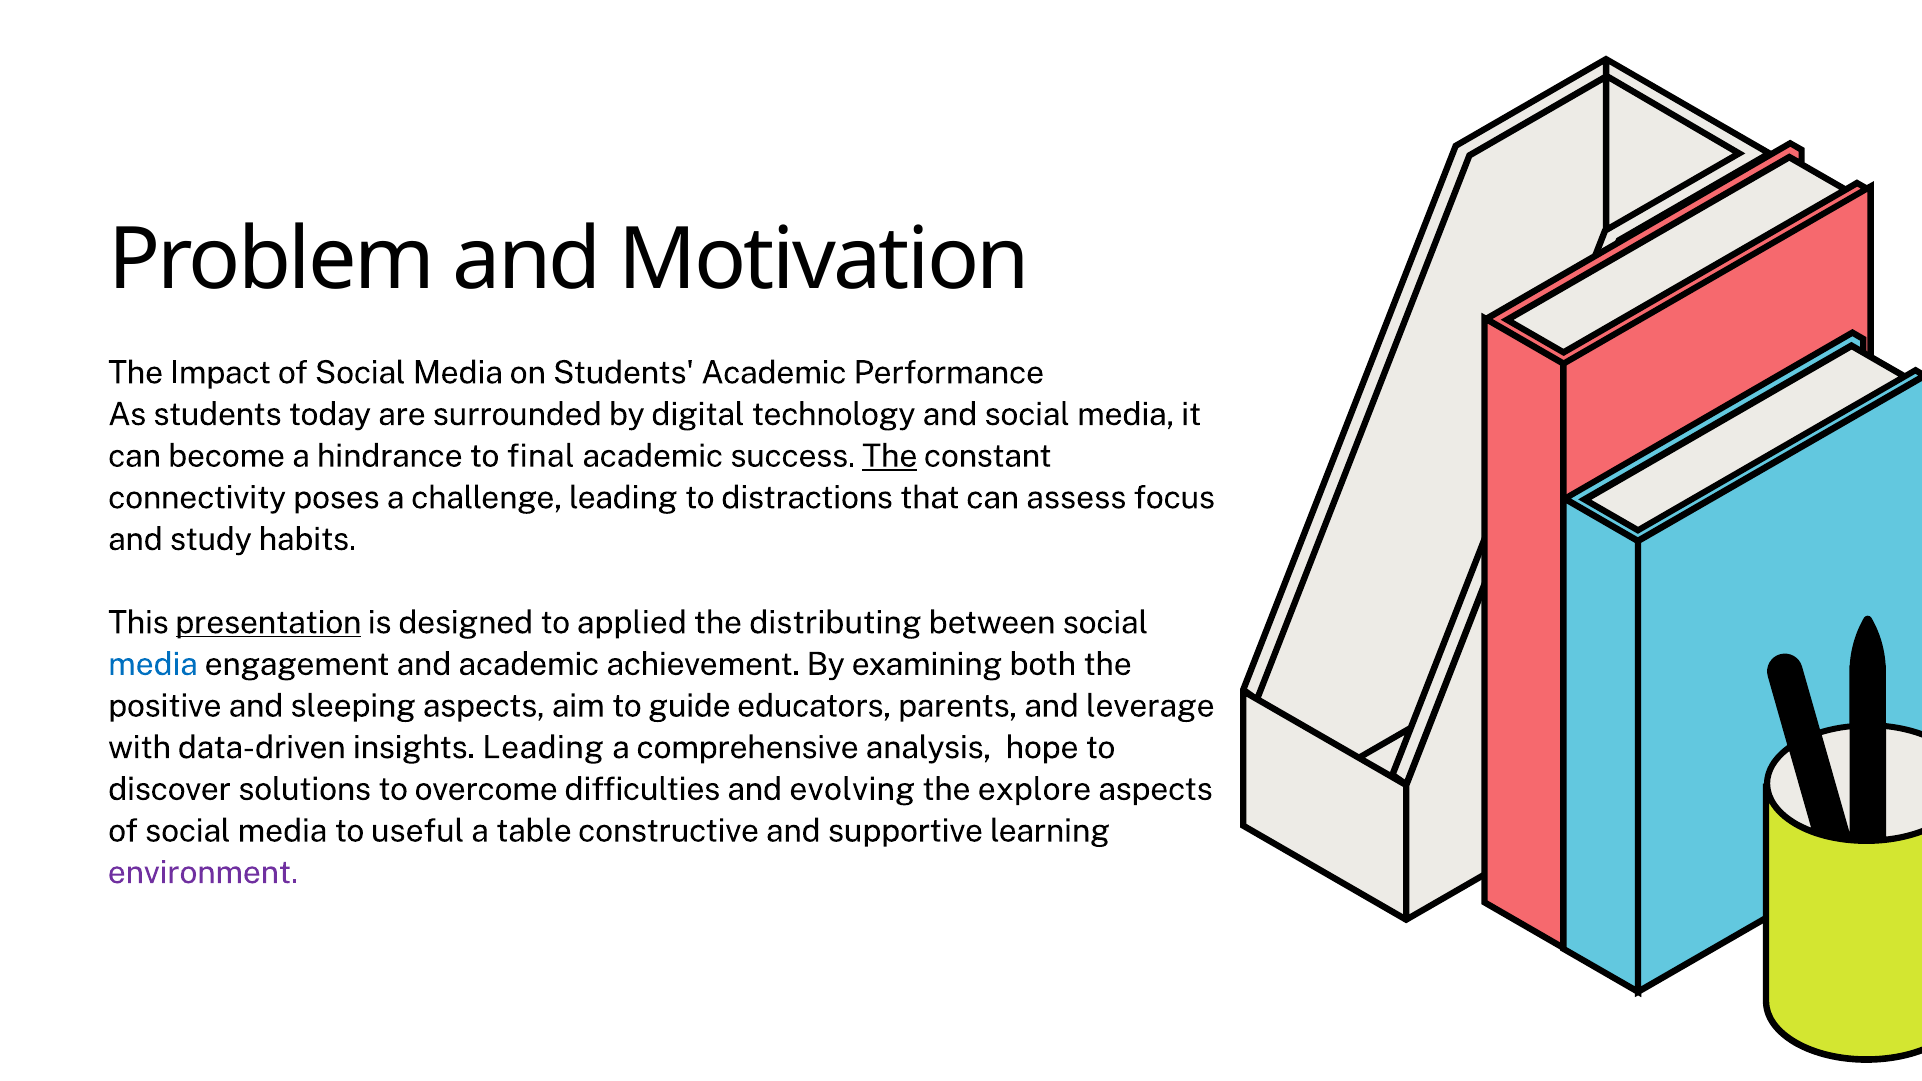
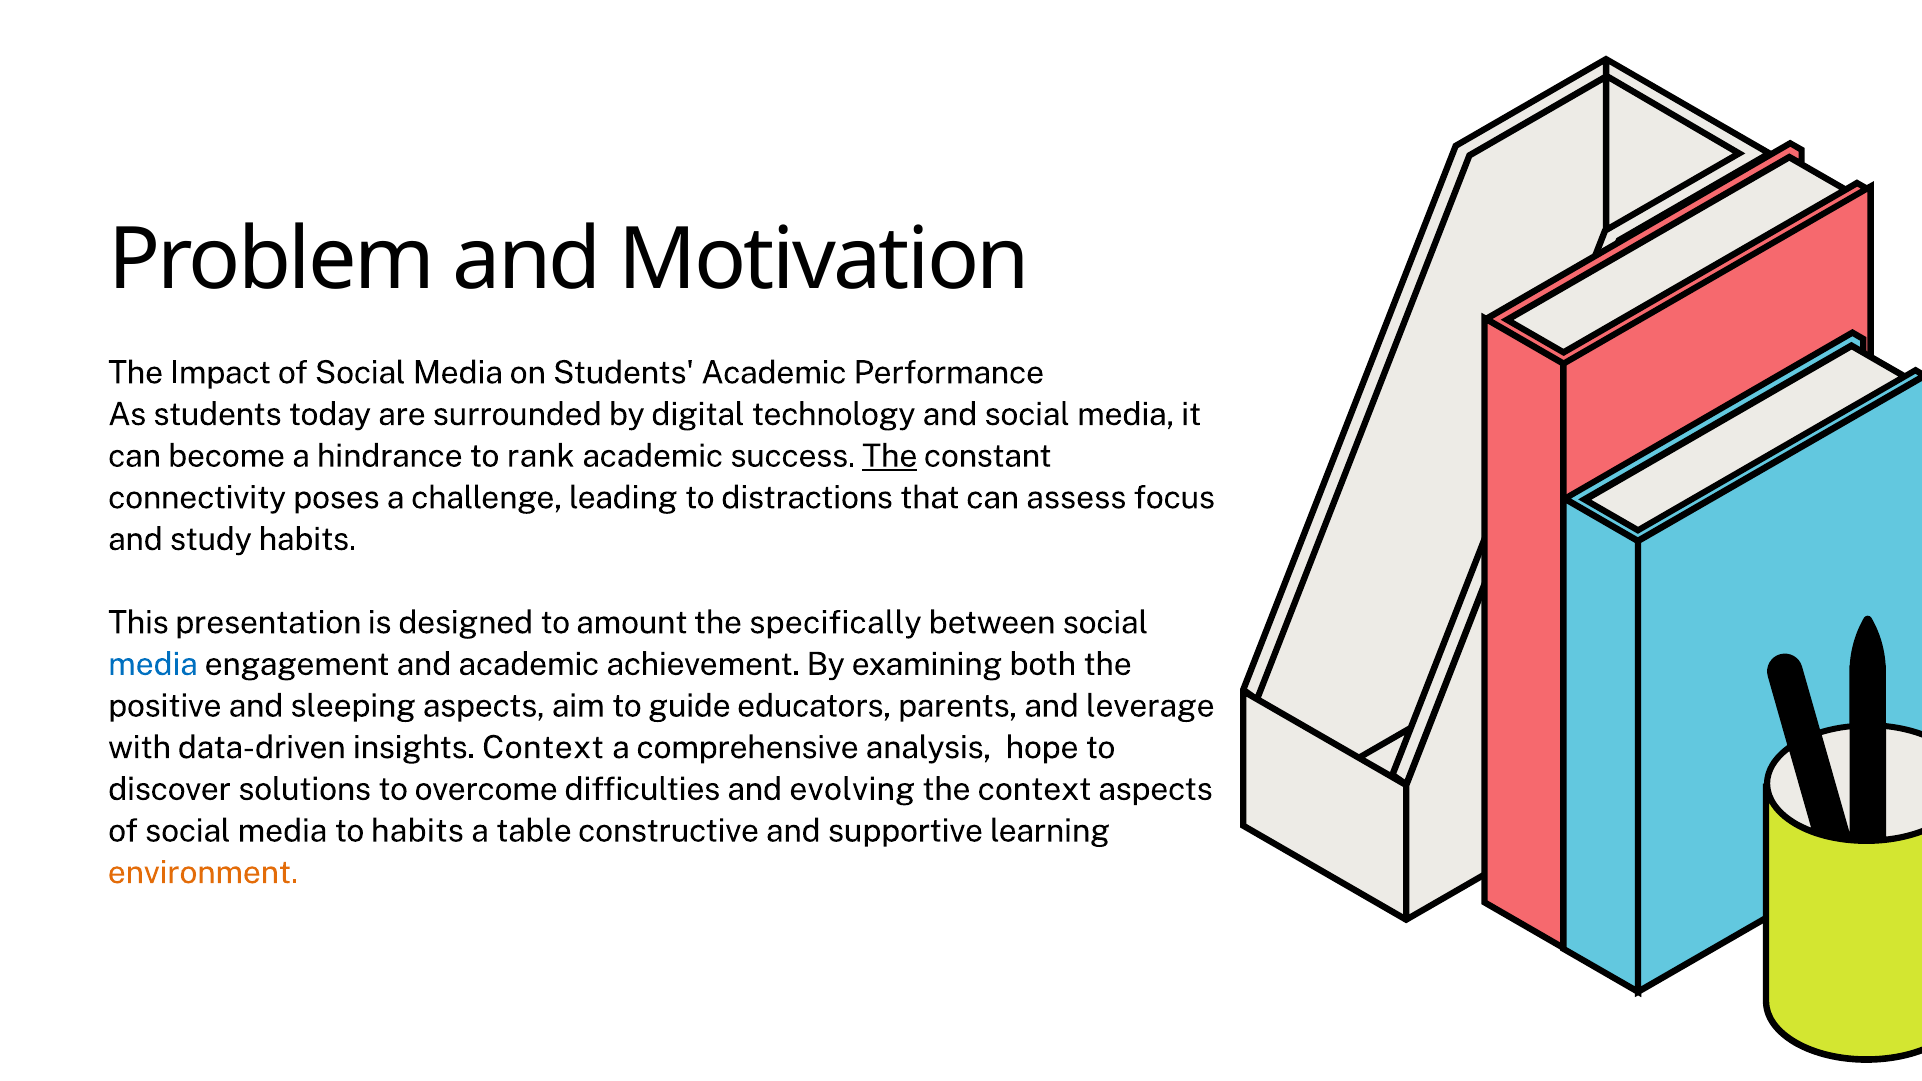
final: final -> rank
presentation underline: present -> none
applied: applied -> amount
distributing: distributing -> specifically
insights Leading: Leading -> Context
the explore: explore -> context
to useful: useful -> habits
environment colour: purple -> orange
